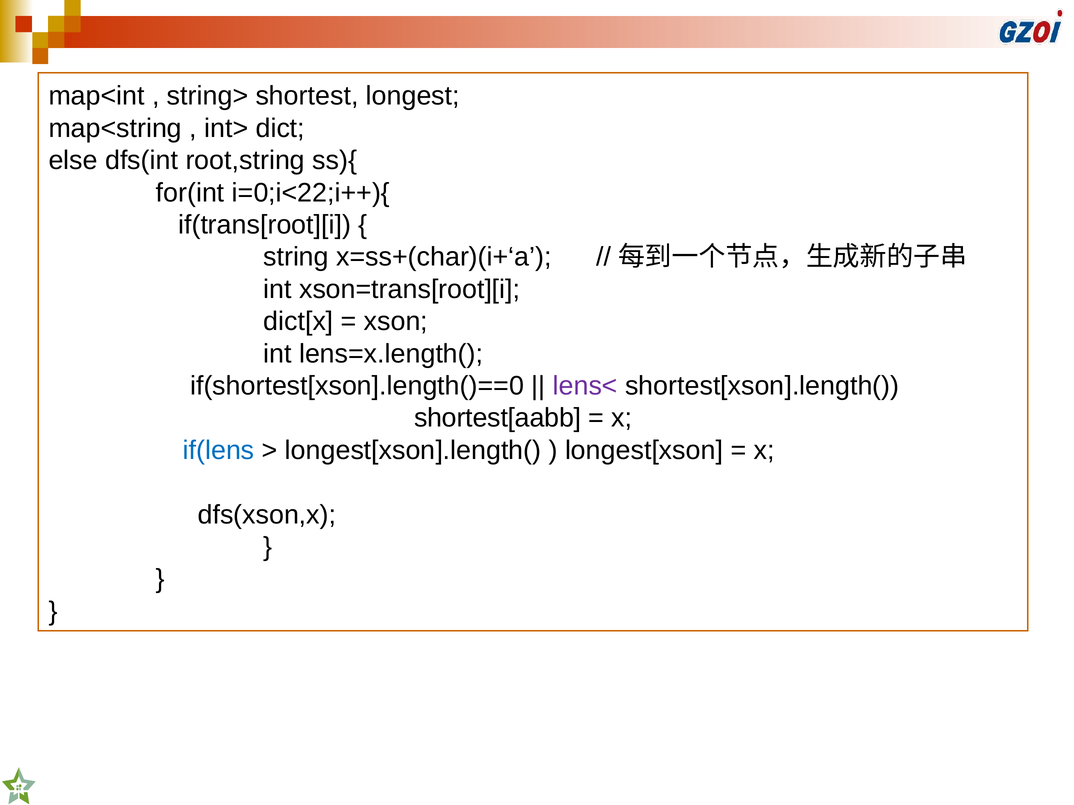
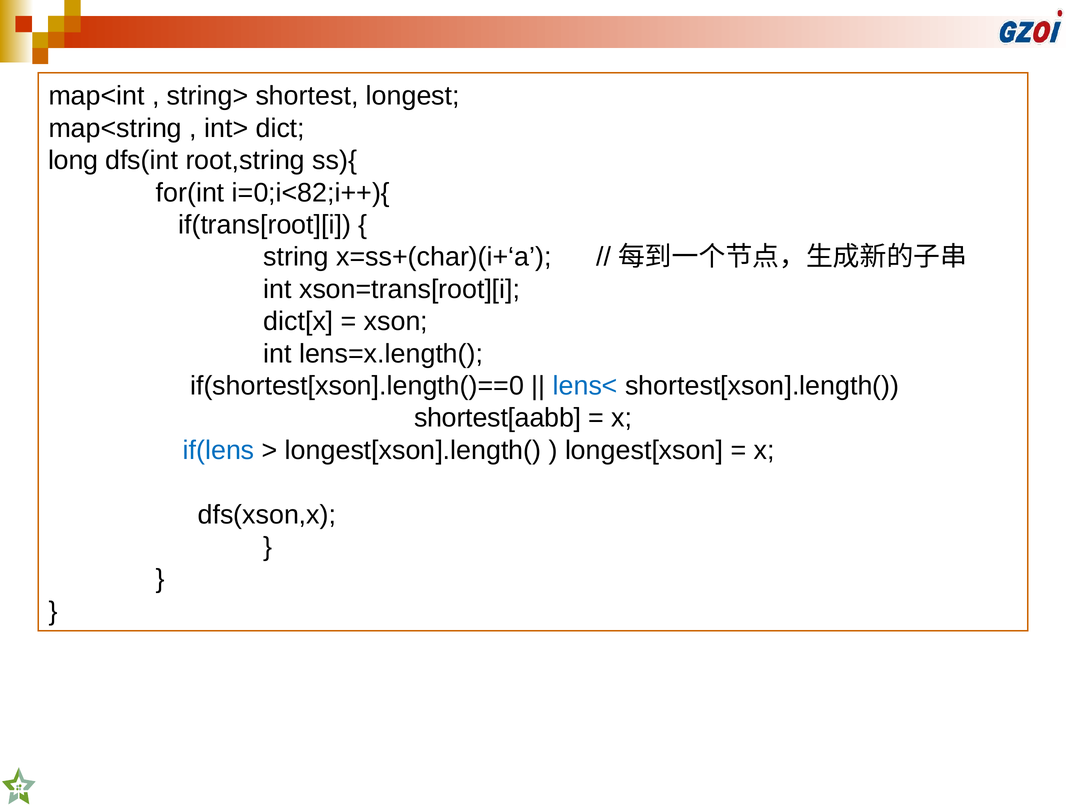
else: else -> long
i=0;i<22;i++){: i=0;i<22;i++){ -> i=0;i<82;i++){
lens< colour: purple -> blue
